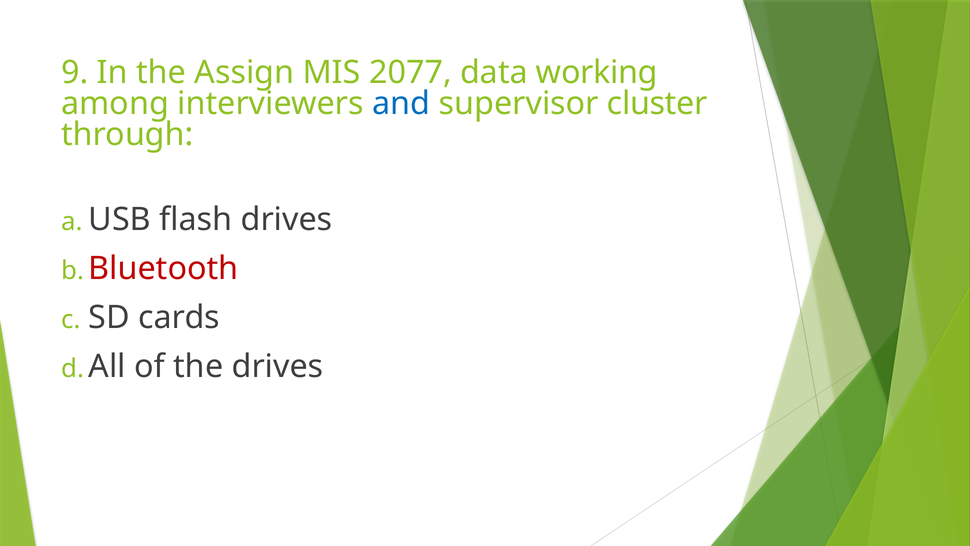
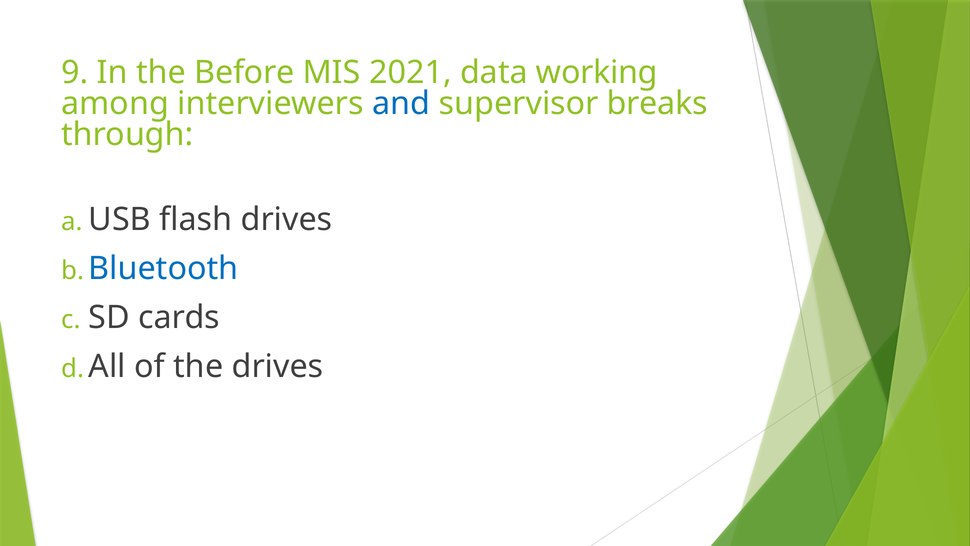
Assign: Assign -> Before
2077: 2077 -> 2021
cluster: cluster -> breaks
Bluetooth colour: red -> blue
